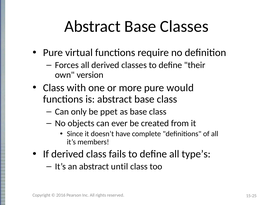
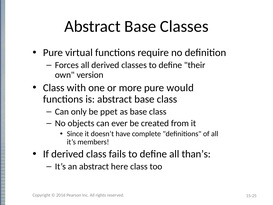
type’s: type’s -> than’s
until: until -> here
